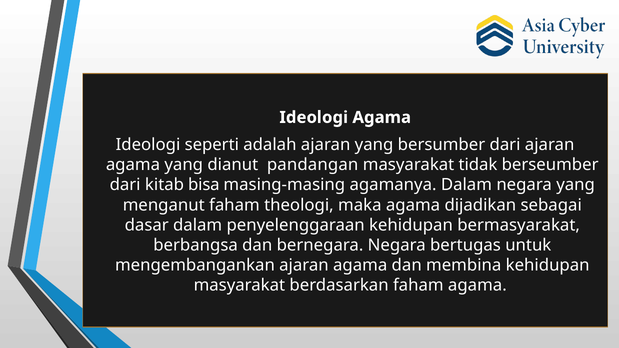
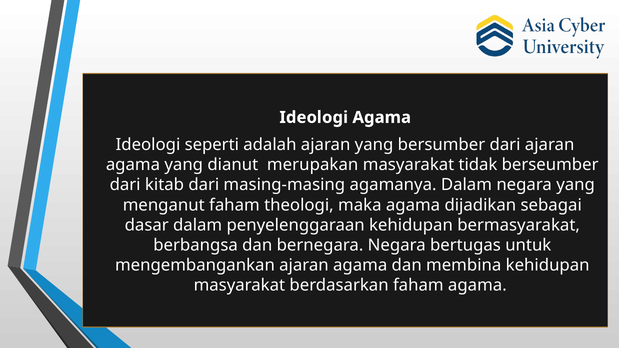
pandangan: pandangan -> merupakan
kitab bisa: bisa -> dari
